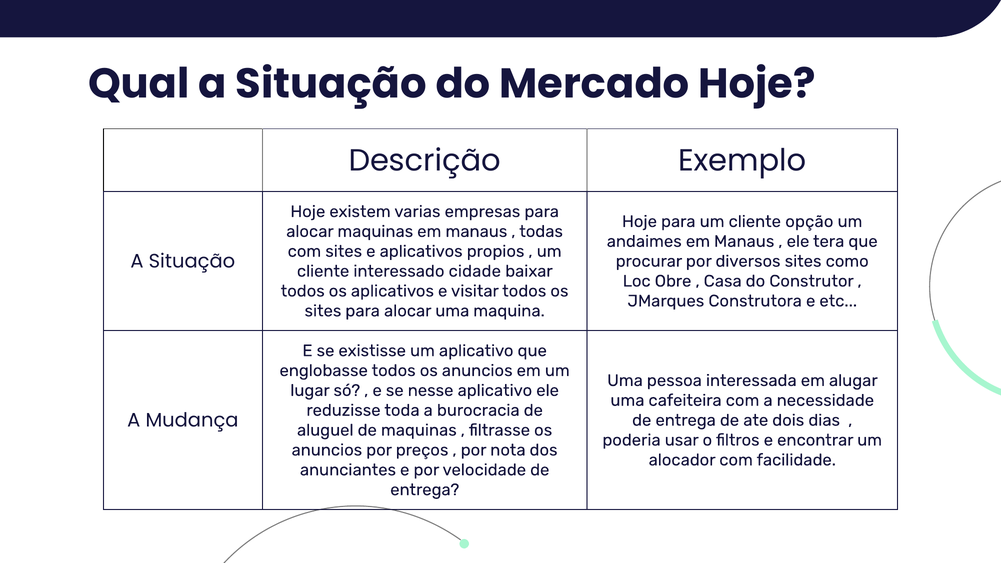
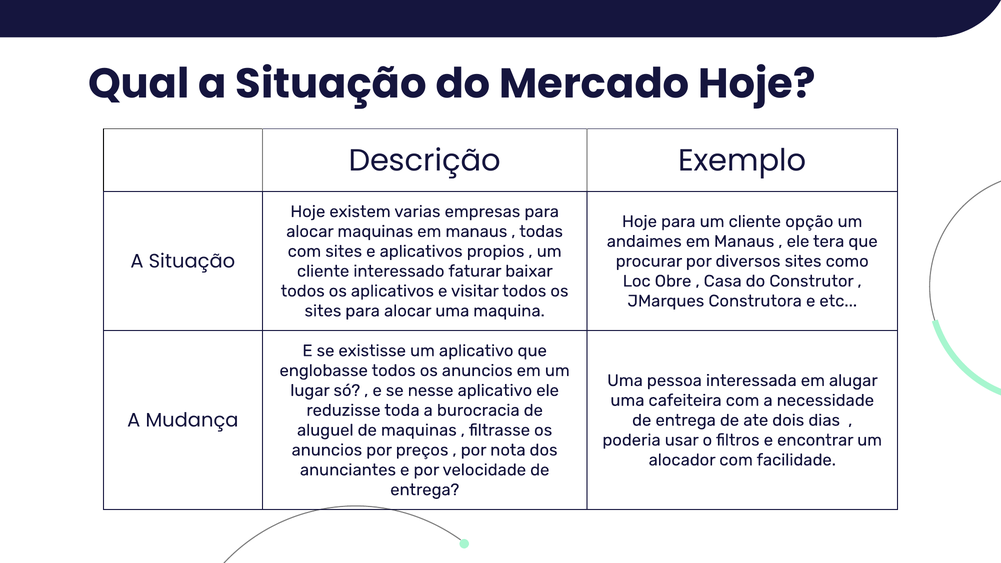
cidade: cidade -> faturar
